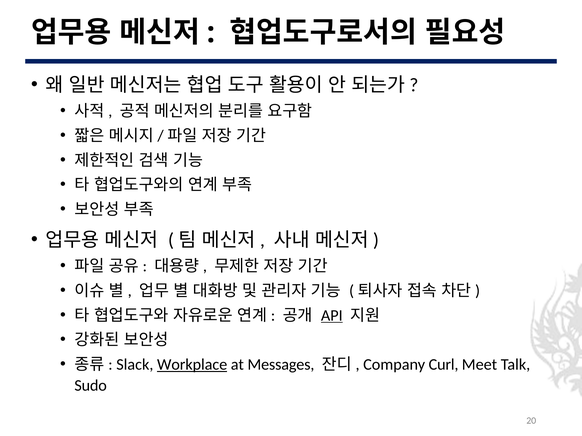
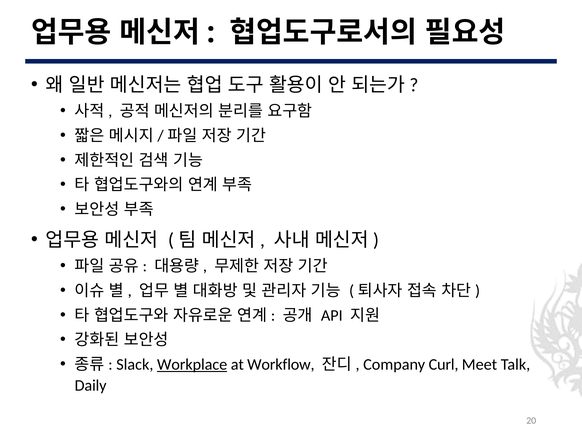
API underline: present -> none
Messages: Messages -> Workflow
Sudo: Sudo -> Daily
